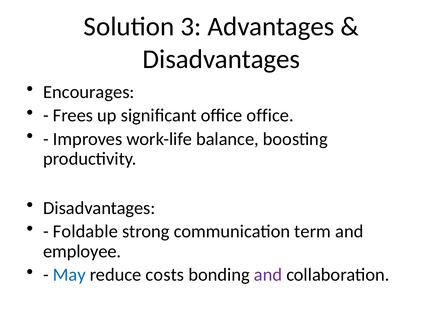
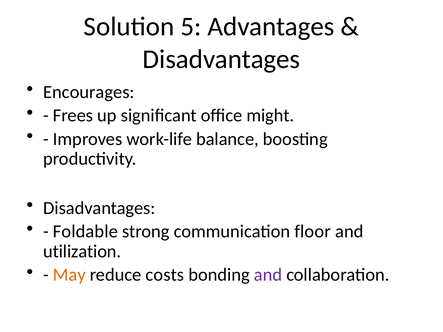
3: 3 -> 5
office office: office -> might
term: term -> floor
employee: employee -> utilization
May colour: blue -> orange
